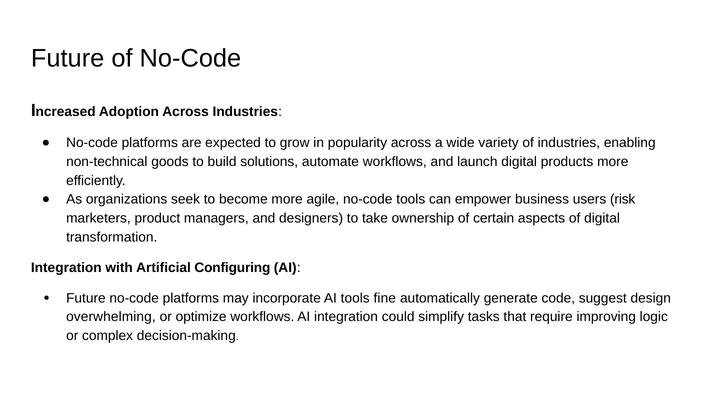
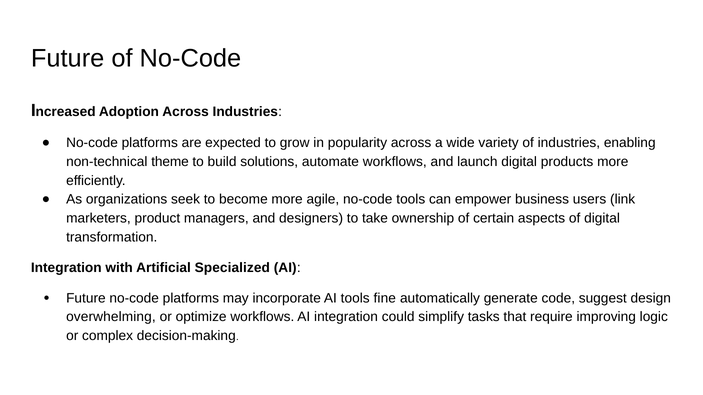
goods: goods -> theme
risk: risk -> link
Configuring: Configuring -> Specialized
